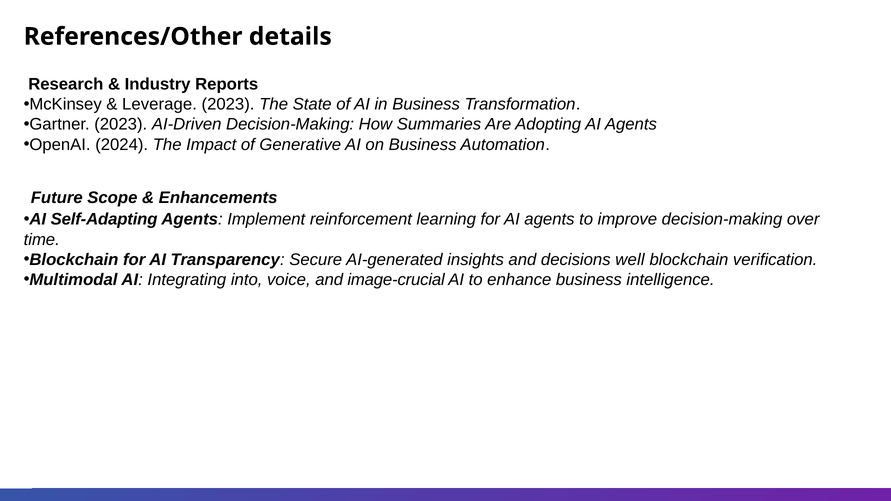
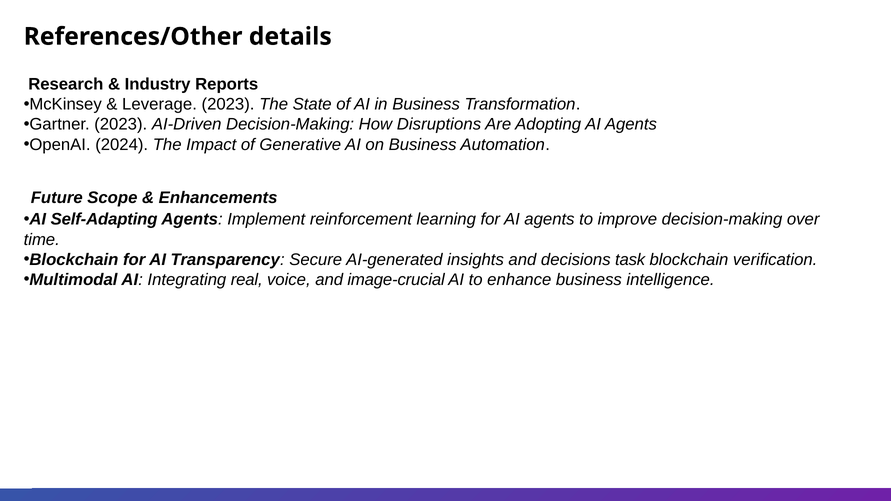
Summaries: Summaries -> Disruptions
well: well -> task
into: into -> real
